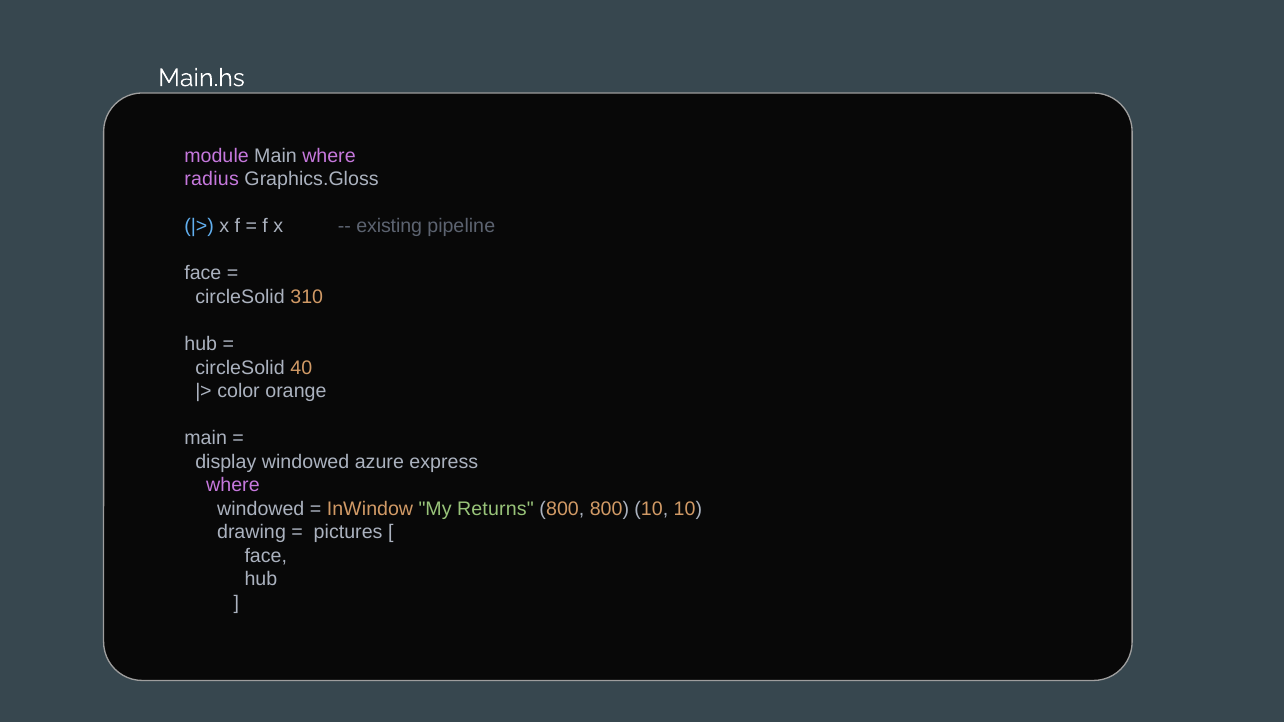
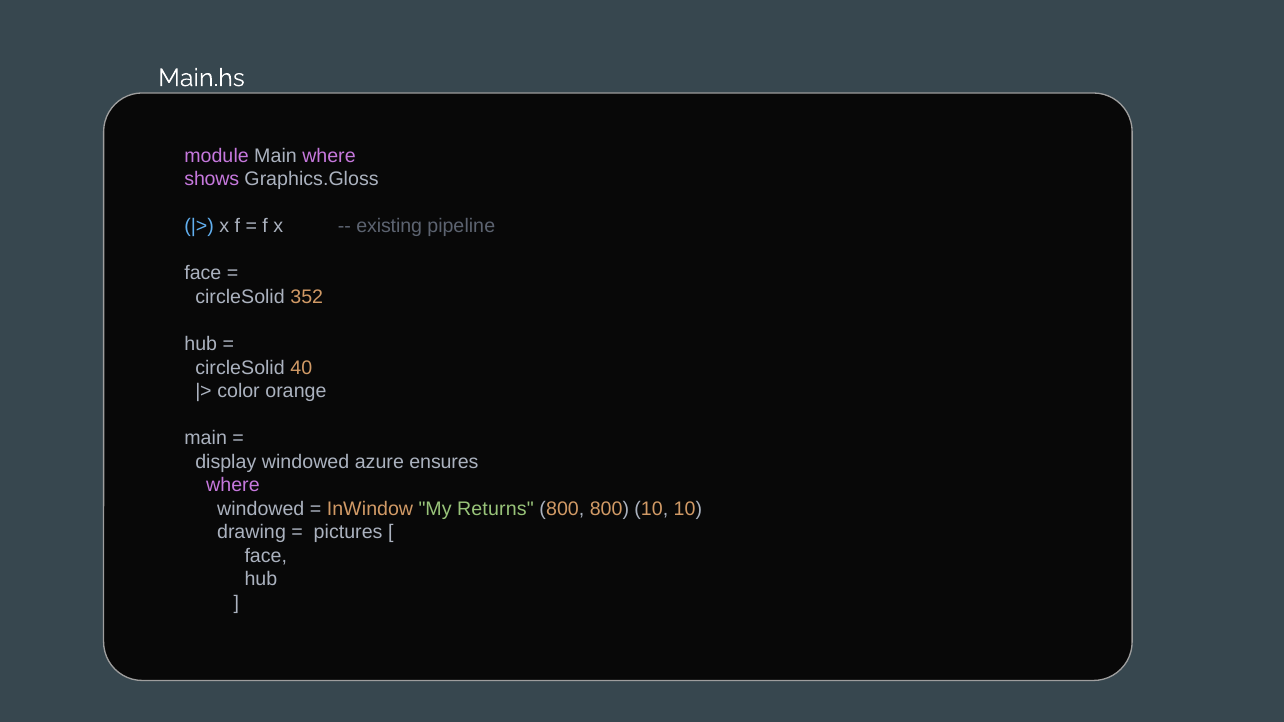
radius: radius -> shows
310: 310 -> 352
express: express -> ensures
